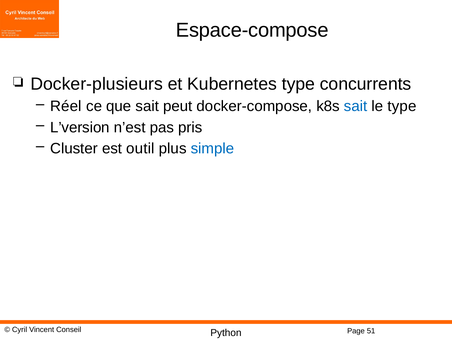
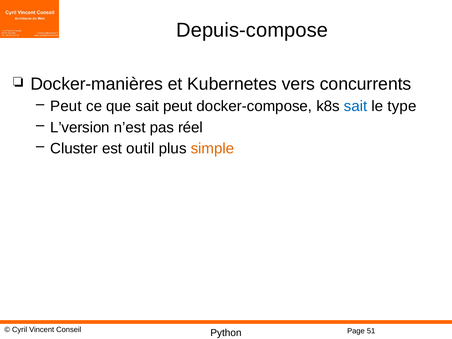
Espace-compose: Espace-compose -> Depuis-compose
Docker-plusieurs: Docker-plusieurs -> Docker-manières
Kubernetes type: type -> vers
Réel at (66, 106): Réel -> Peut
pris: pris -> réel
simple colour: blue -> orange
